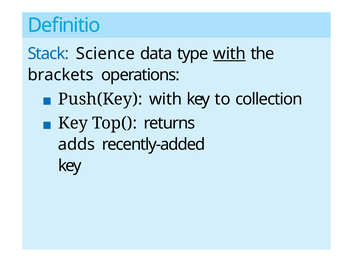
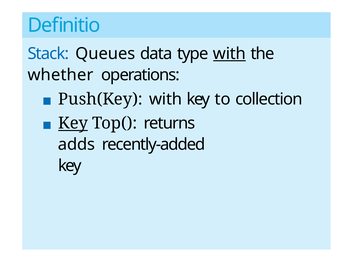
Science: Science -> Queues
brackets: brackets -> whether
Key at (73, 123) underline: none -> present
